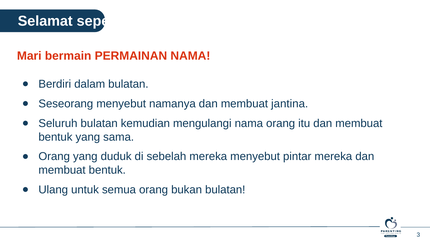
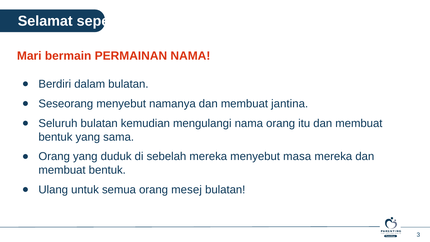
pintar: pintar -> masa
bukan: bukan -> mesej
